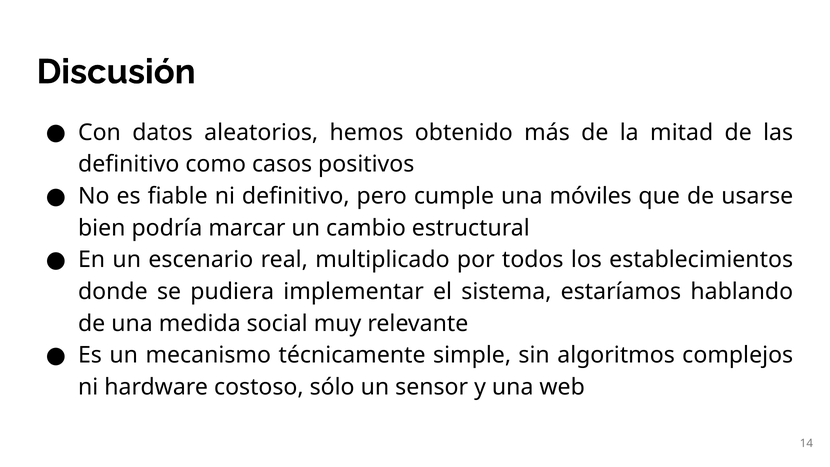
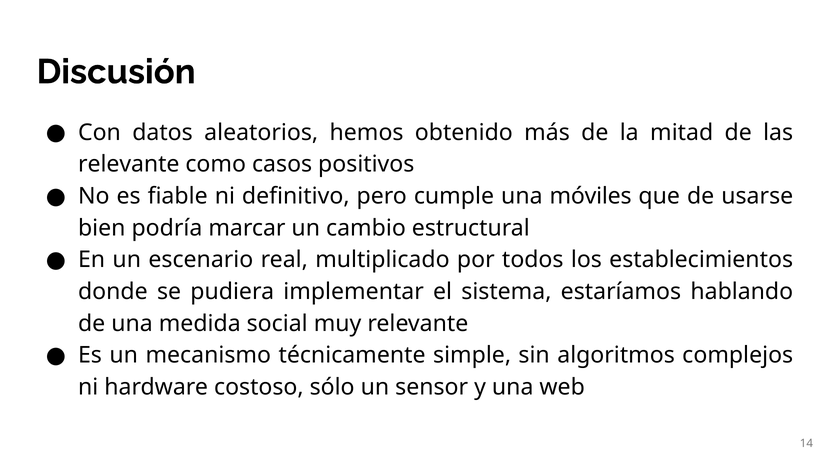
definitivo at (129, 164): definitivo -> relevante
